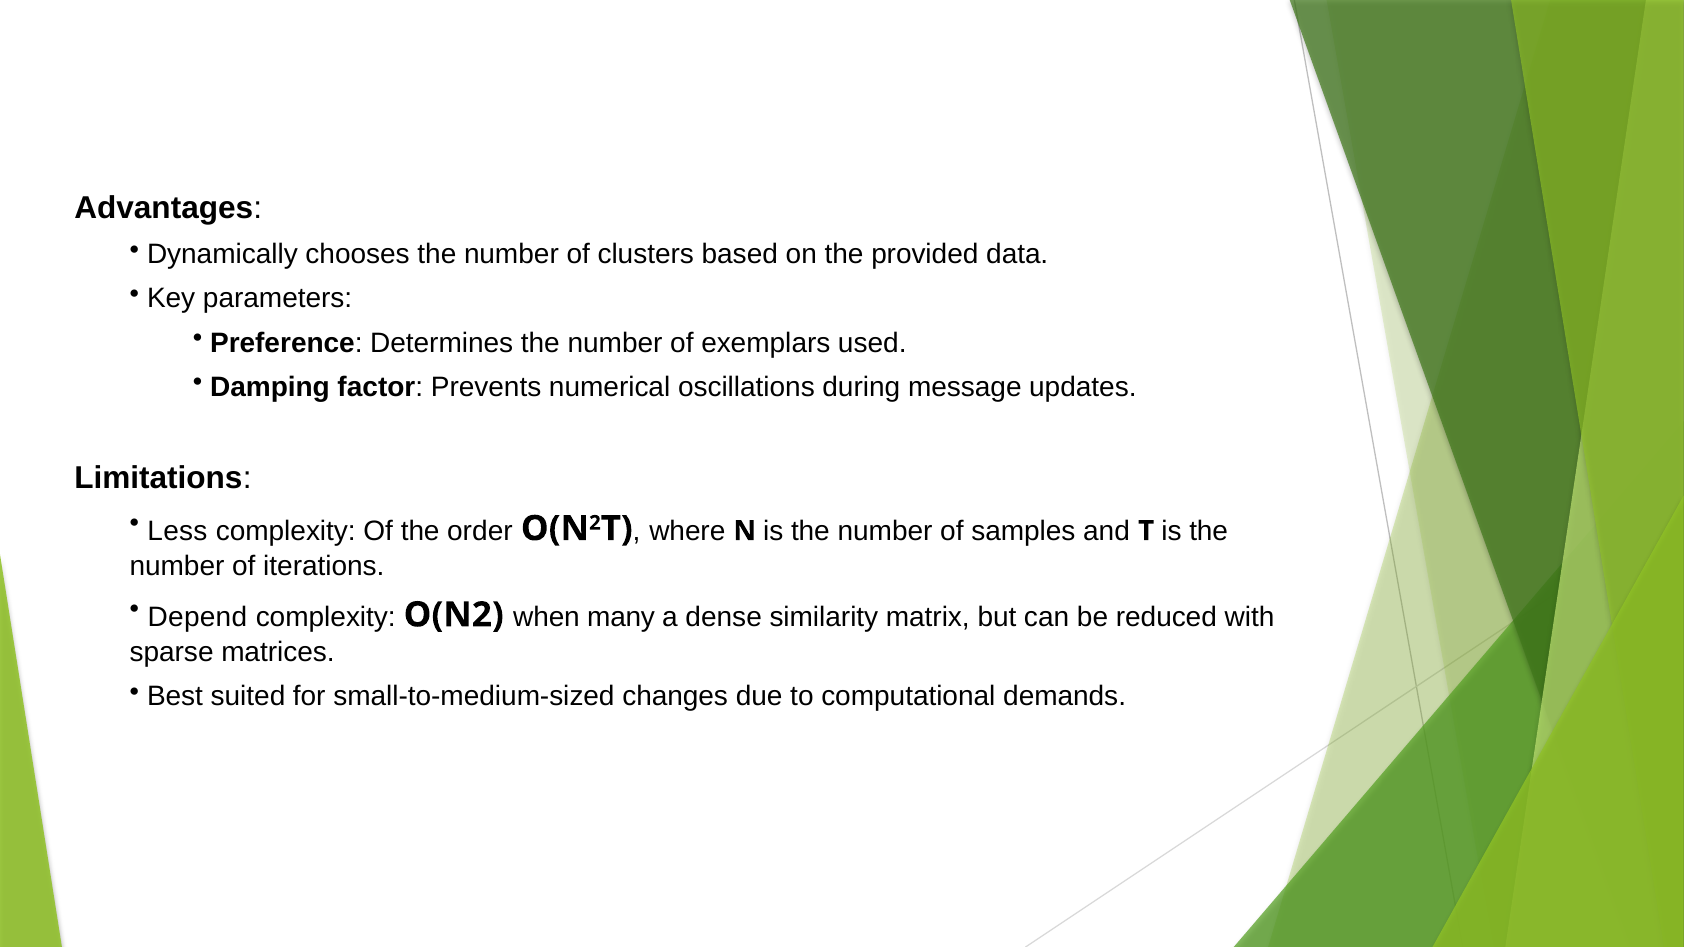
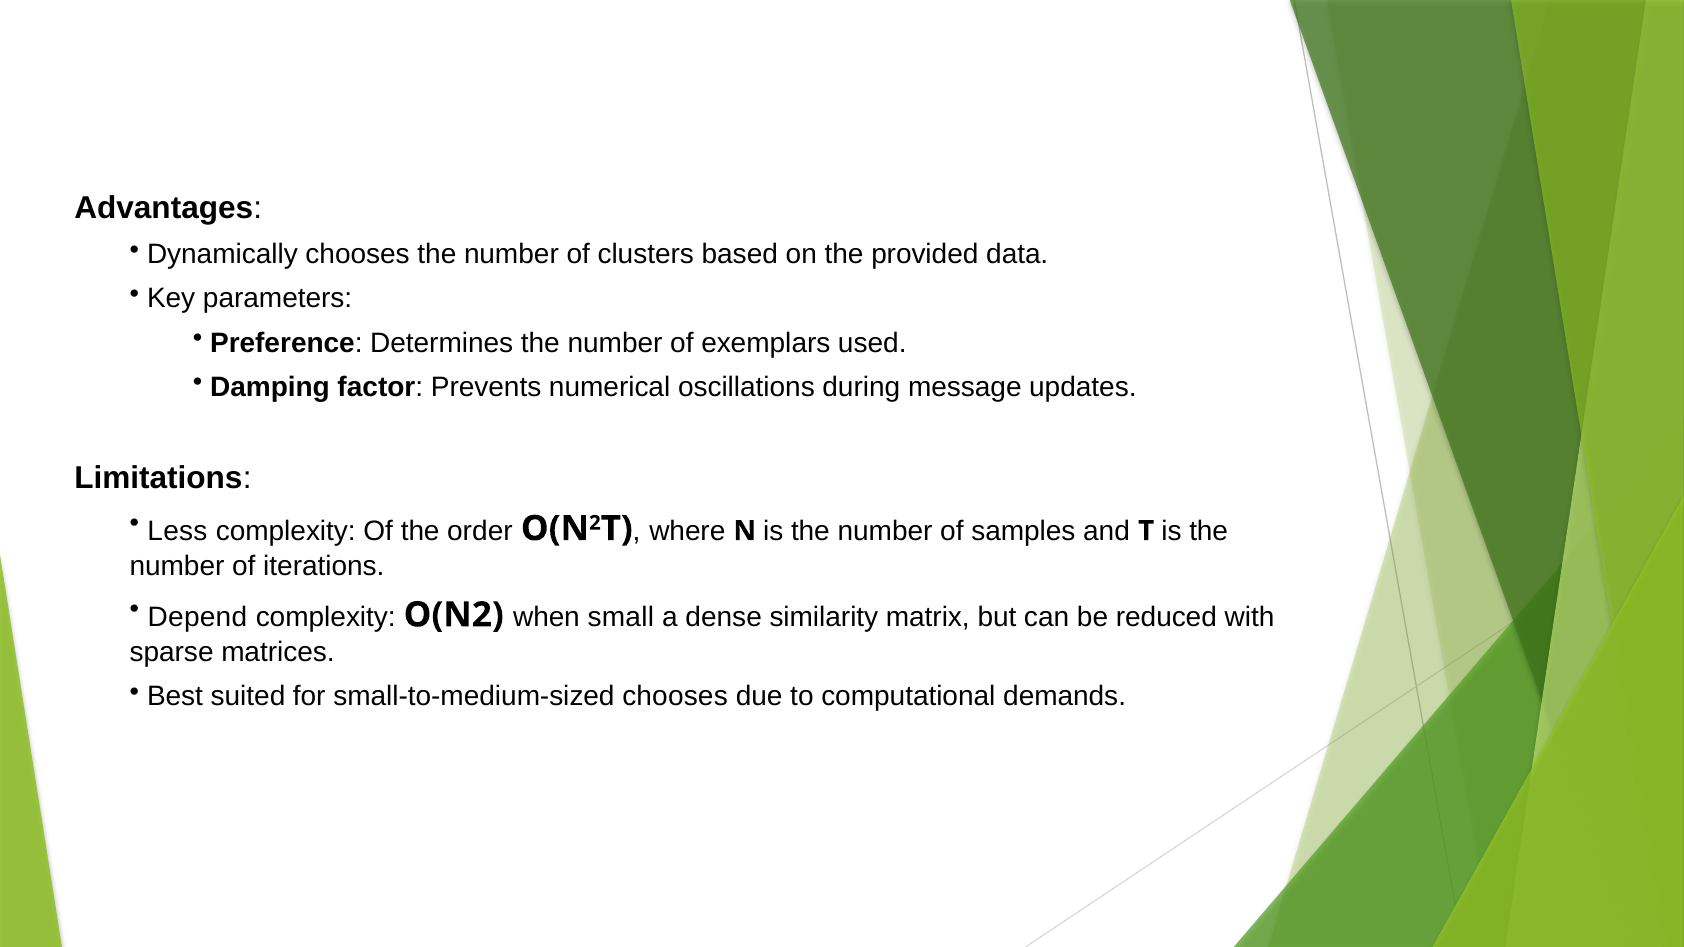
many: many -> small
small-to-medium-sized changes: changes -> chooses
